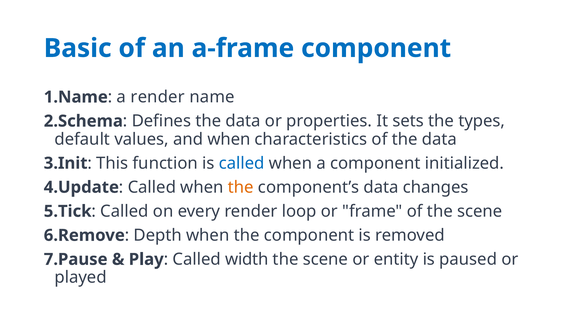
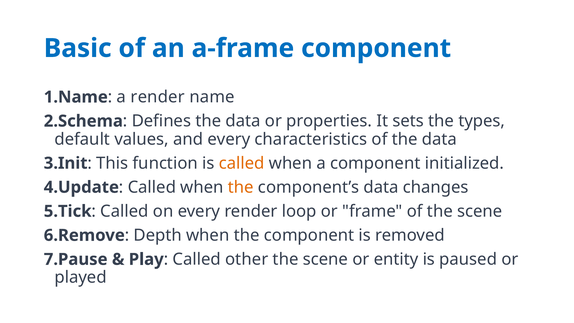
and when: when -> every
called at (242, 163) colour: blue -> orange
width: width -> other
